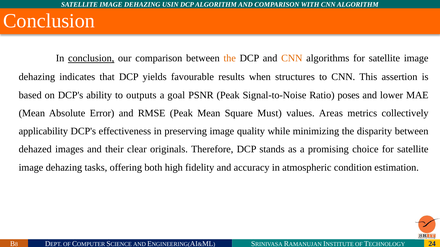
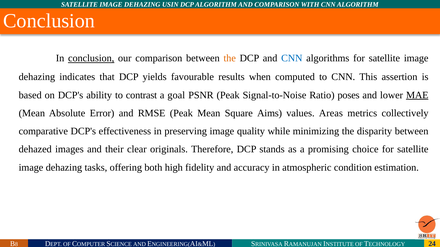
CNN at (292, 58) colour: orange -> blue
structures: structures -> computed
outputs: outputs -> contrast
MAE underline: none -> present
Must: Must -> Aims
applicability: applicability -> comparative
